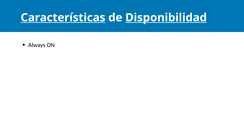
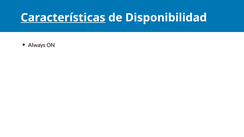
Disponibilidad underline: present -> none
